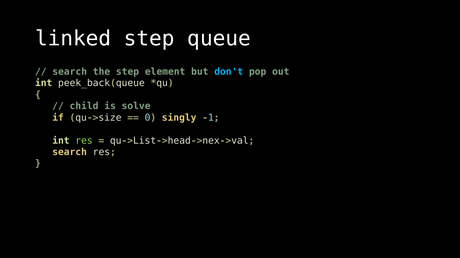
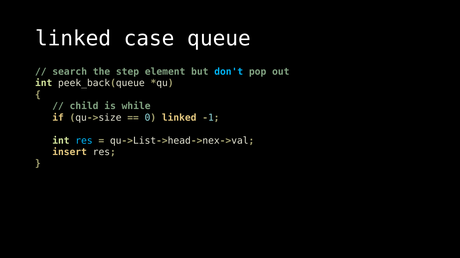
linked step: step -> case
solve: solve -> while
0 singly: singly -> linked
res at (84, 141) colour: light green -> light blue
search at (70, 152): search -> insert
